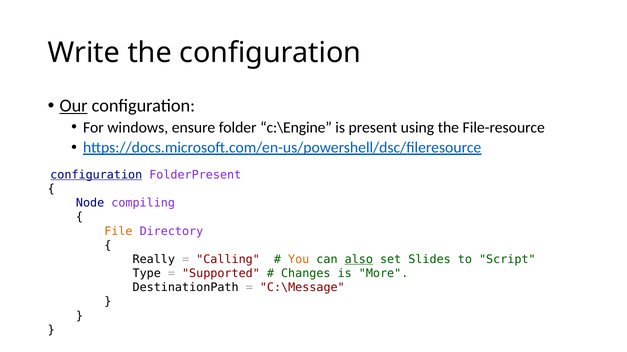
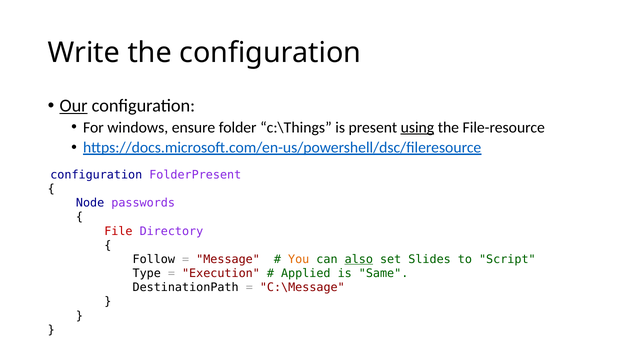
c:\Engine: c:\Engine -> c:\Things
using underline: none -> present
configuration at (96, 175) underline: present -> none
compiling: compiling -> passwords
File colour: orange -> red
Really: Really -> Follow
Calling: Calling -> Message
Supported: Supported -> Execution
Changes: Changes -> Applied
More: More -> Same
